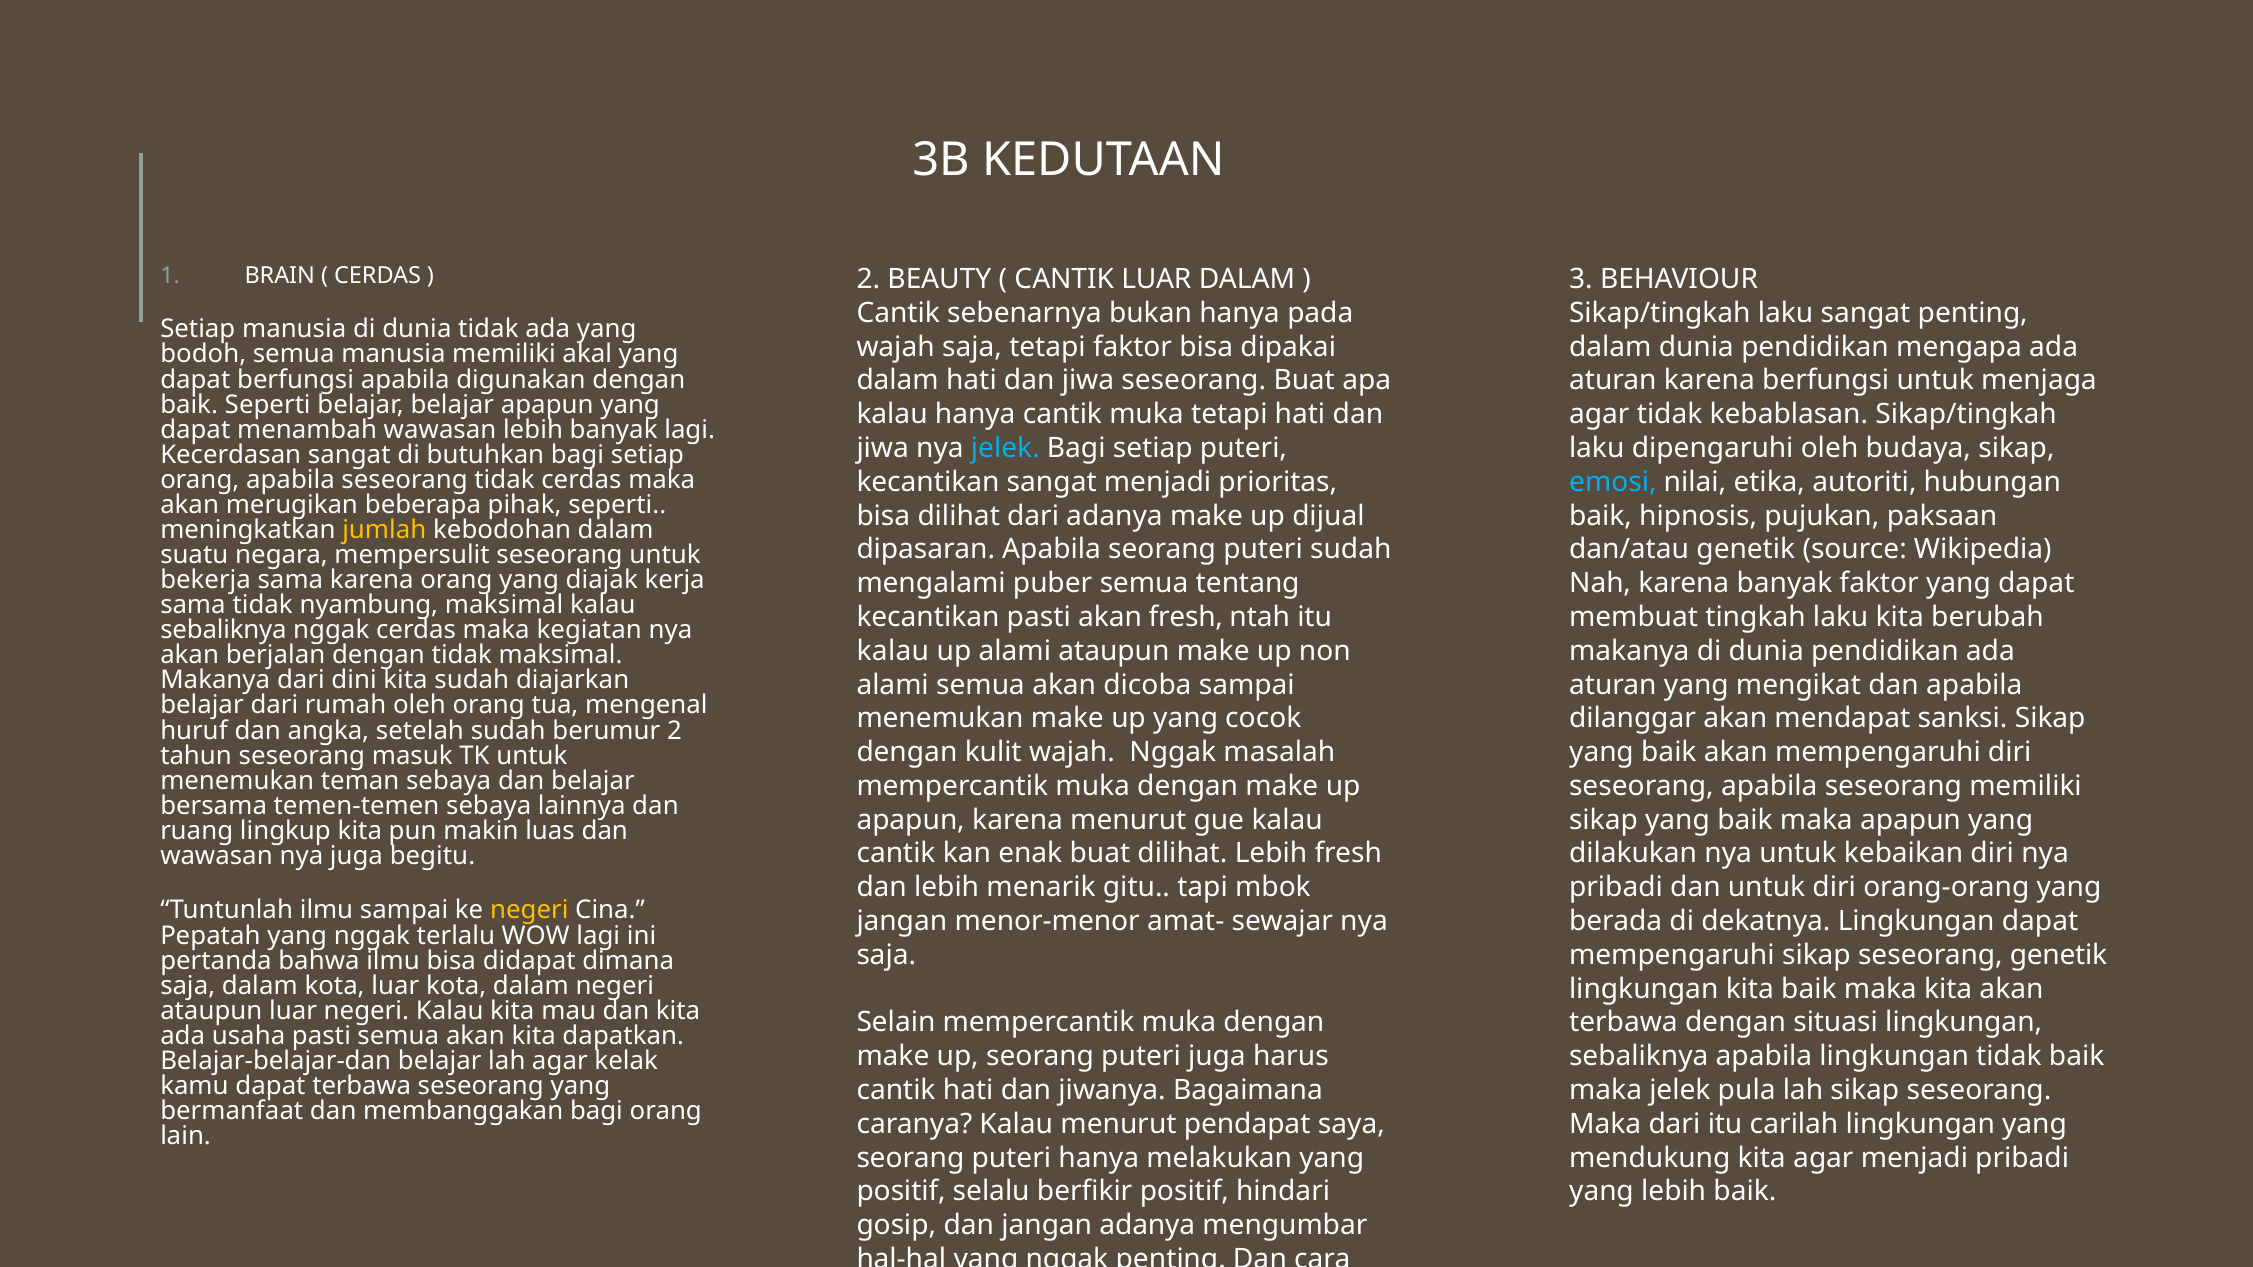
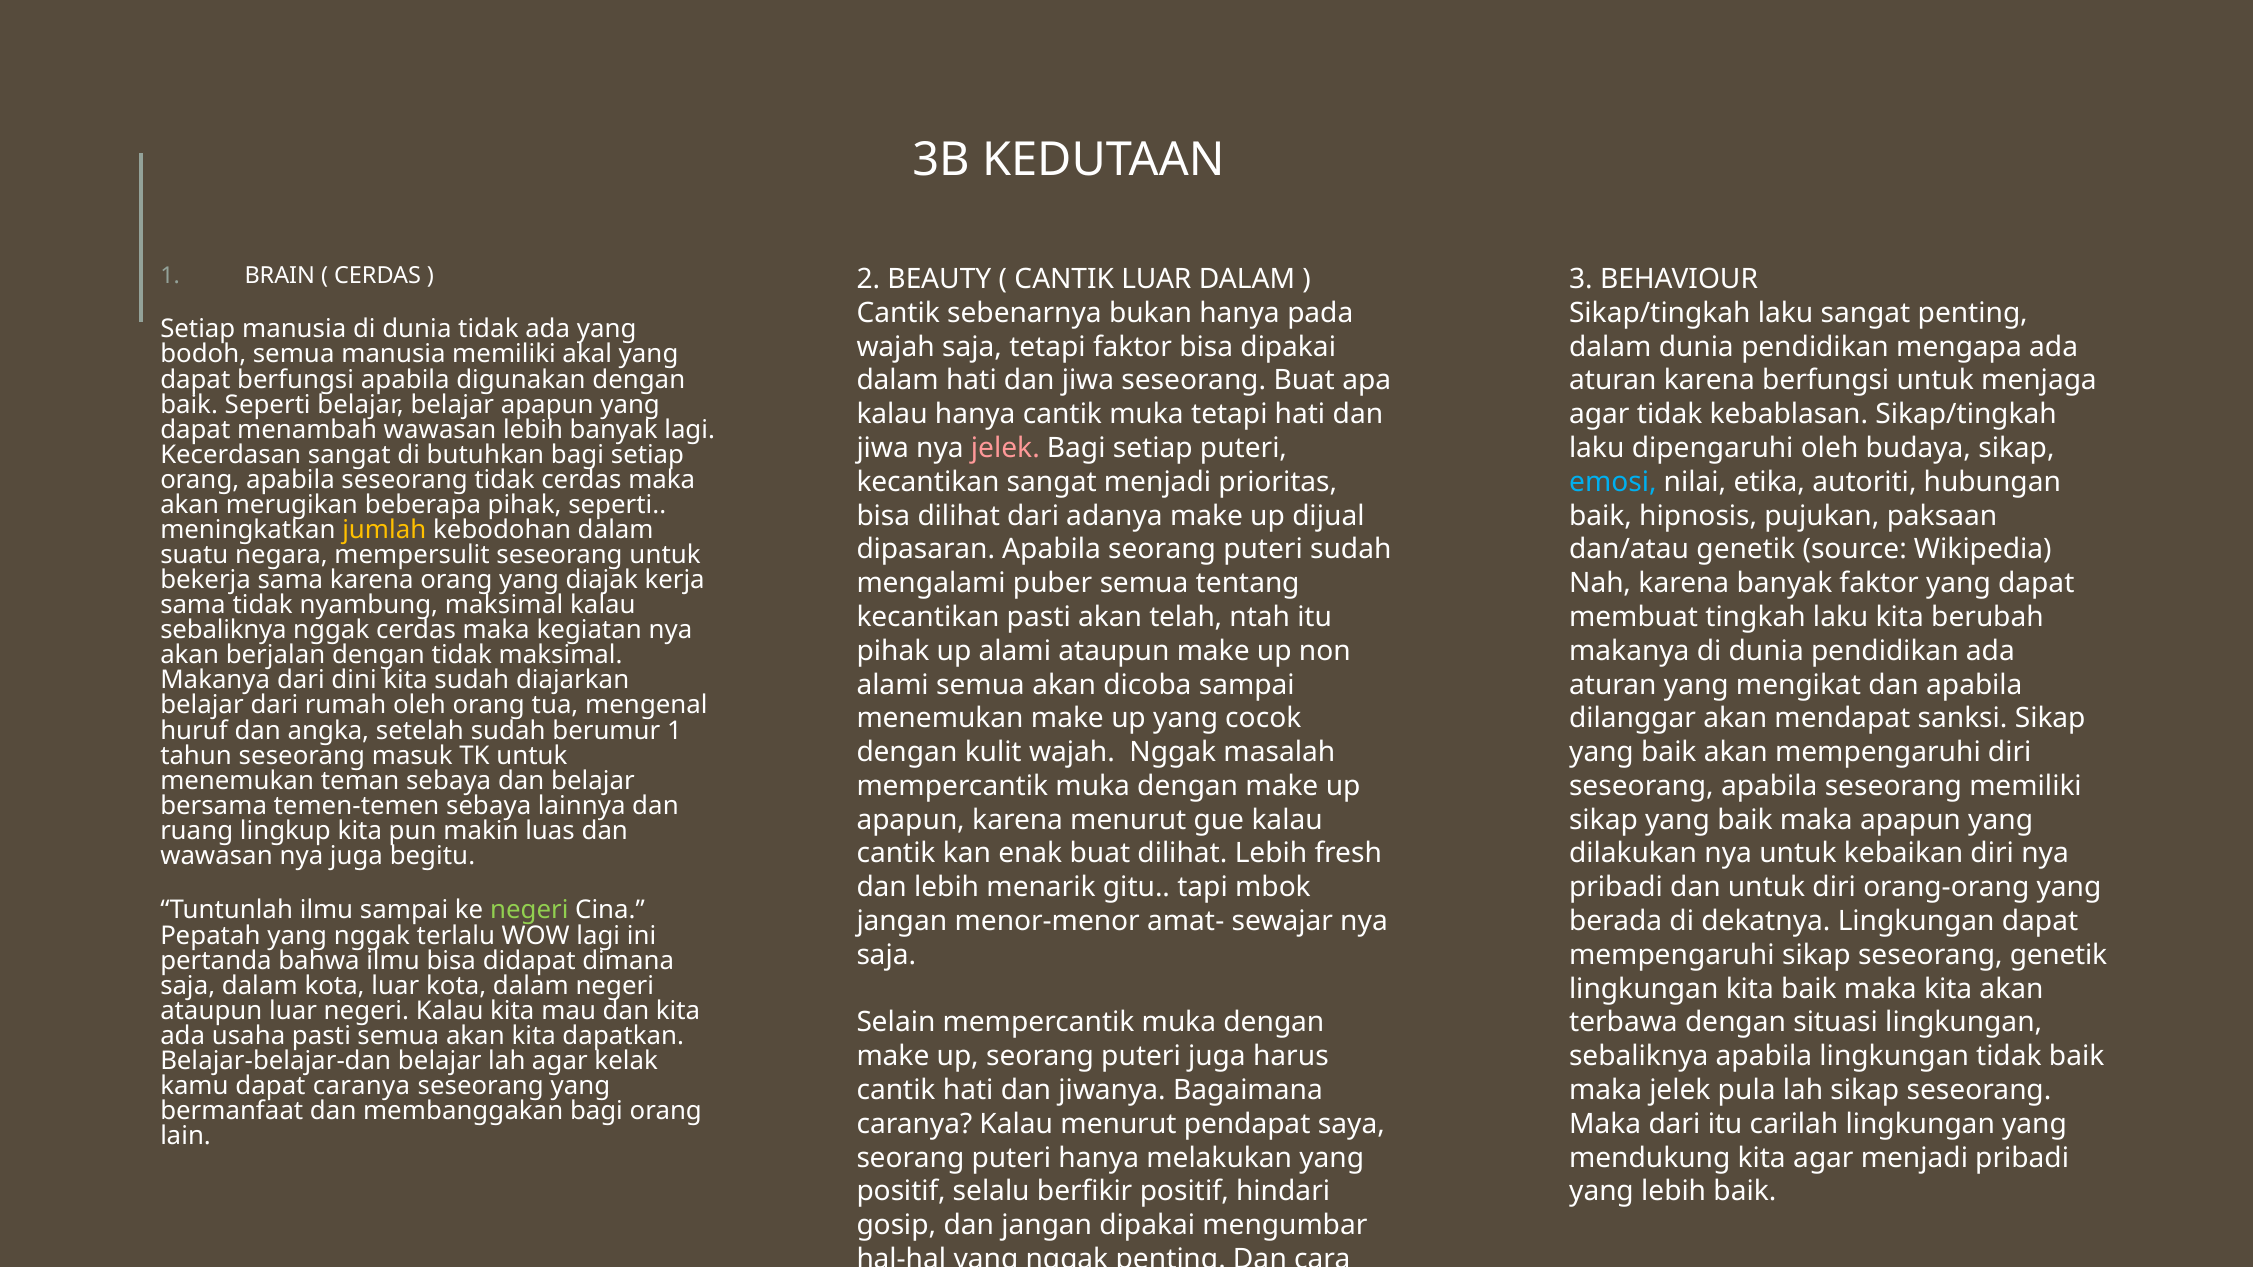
jelek at (1005, 448) colour: light blue -> pink
akan fresh: fresh -> telah
kalau at (893, 651): kalau -> pihak
berumur 2: 2 -> 1
negeri at (529, 911) colour: yellow -> light green
dapat terbawa: terbawa -> caranya
jangan adanya: adanya -> dipakai
